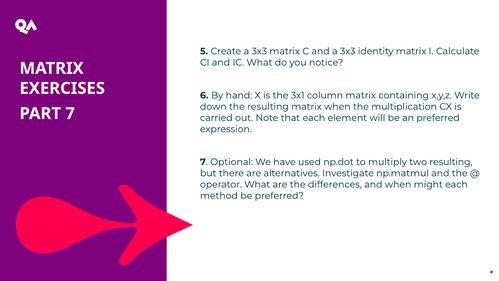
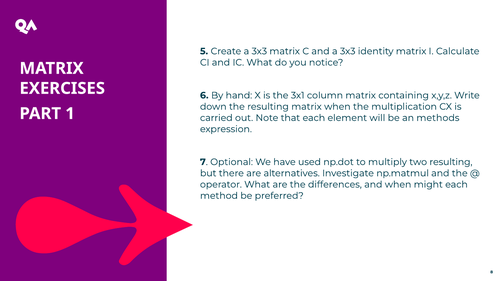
PART 7: 7 -> 1
an preferred: preferred -> methods
